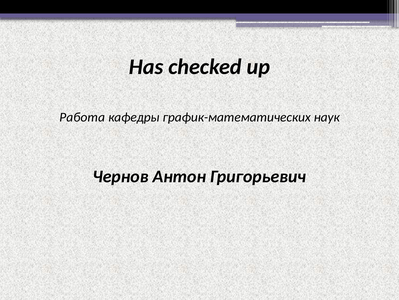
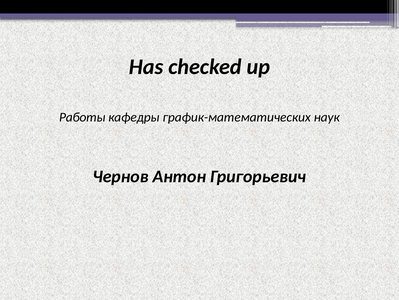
Работа: Работа -> Работы
